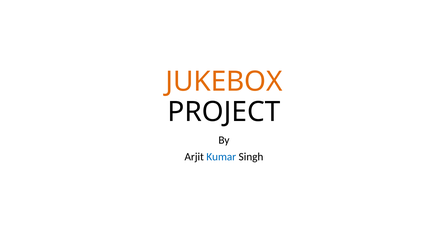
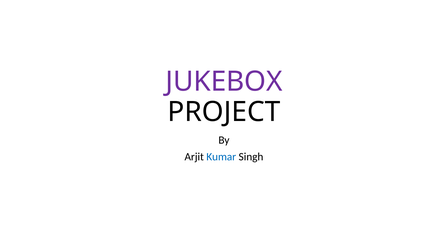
JUKEBOX colour: orange -> purple
